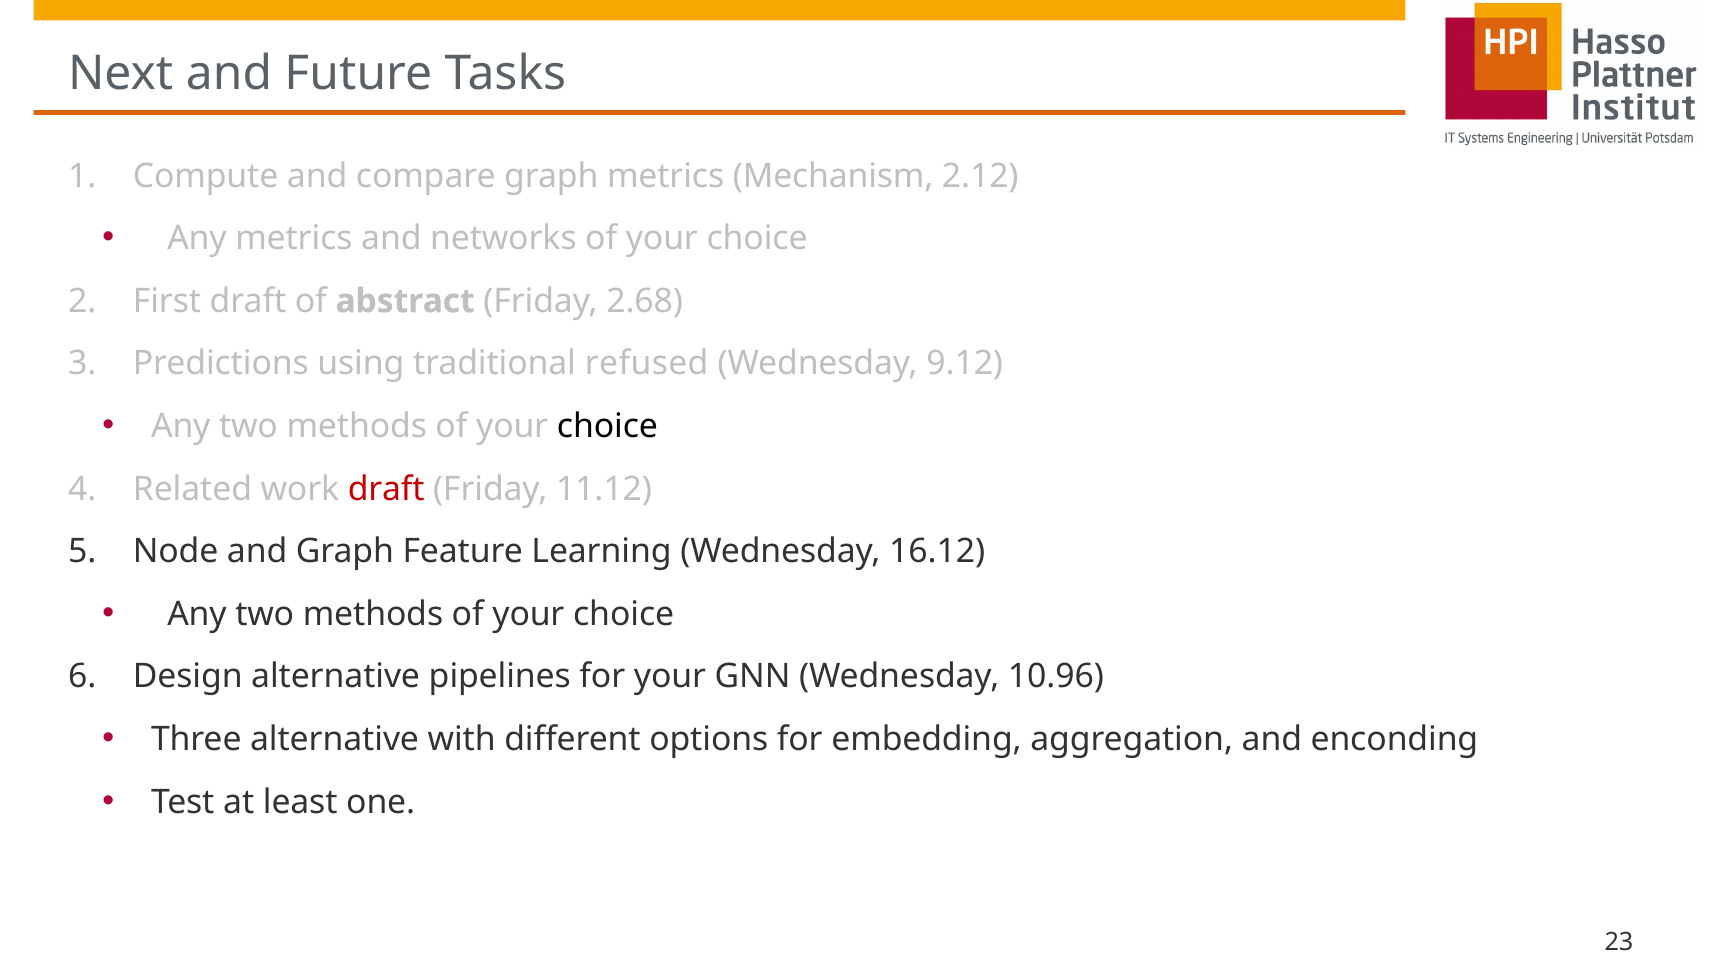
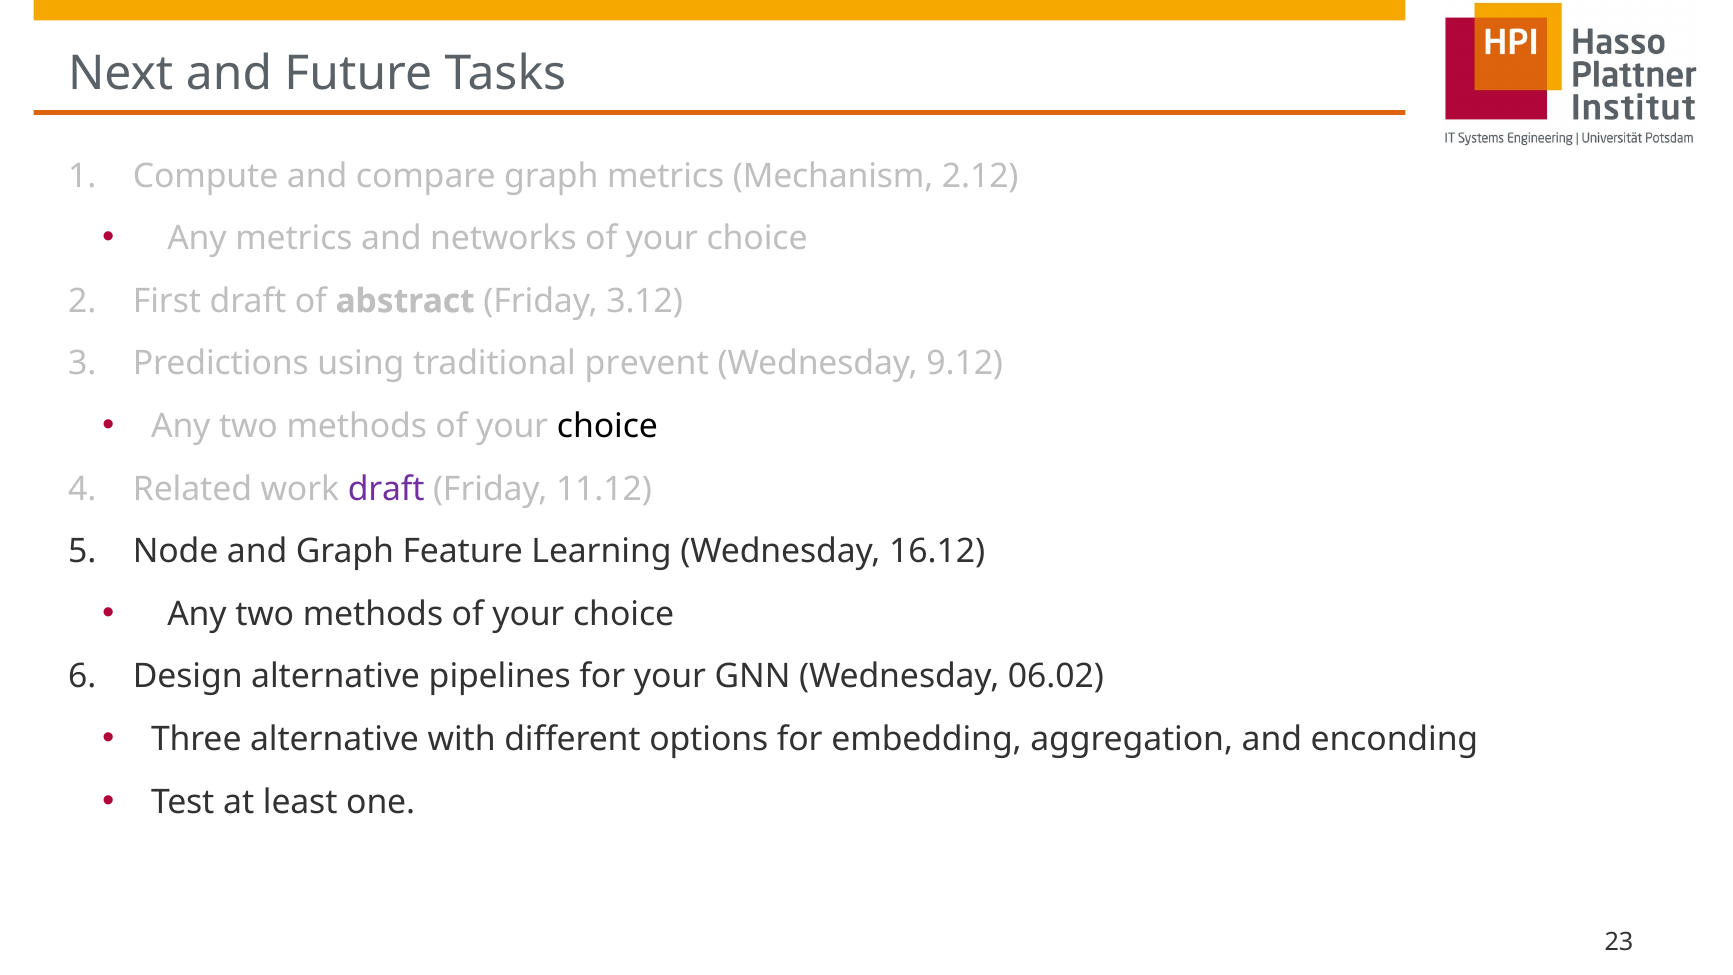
2.68: 2.68 -> 3.12
refused: refused -> prevent
draft at (386, 489) colour: red -> purple
10.96: 10.96 -> 06.02
